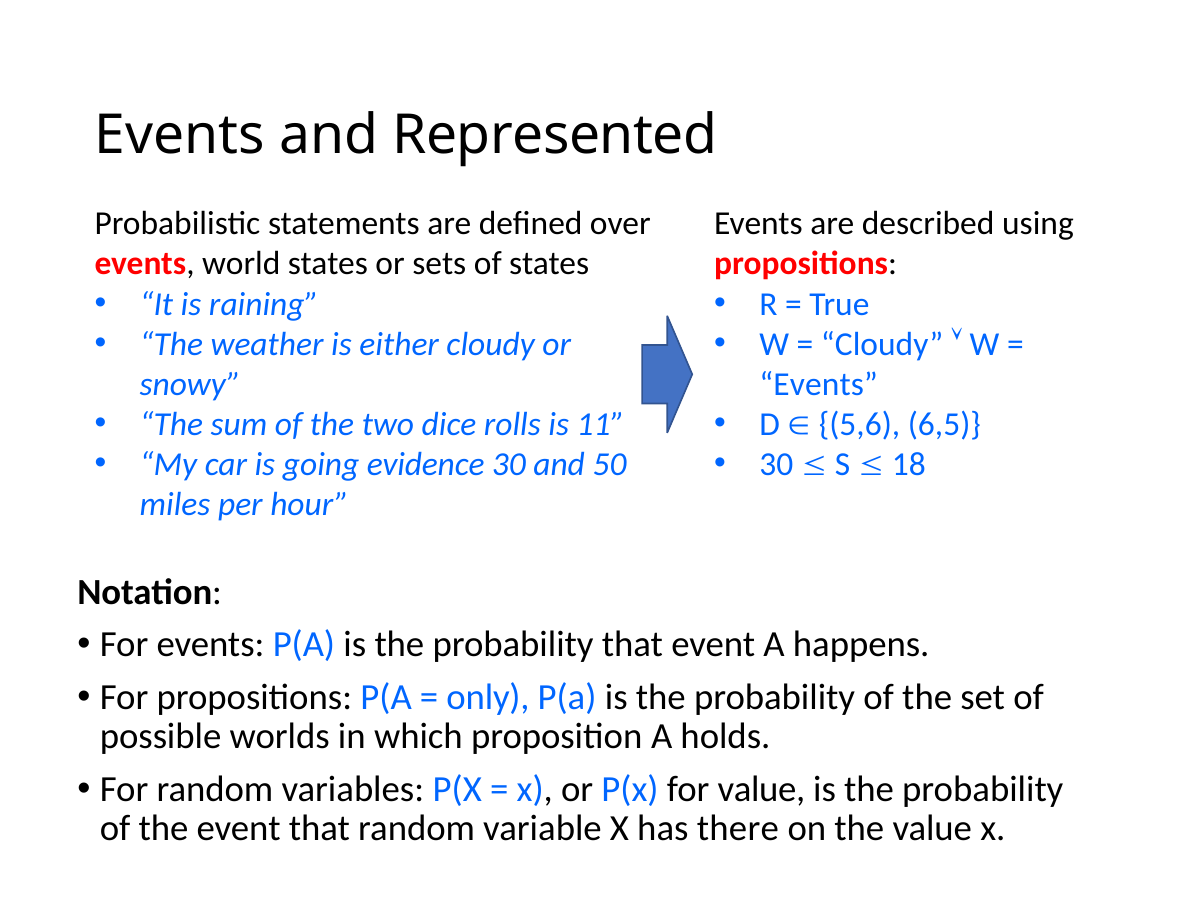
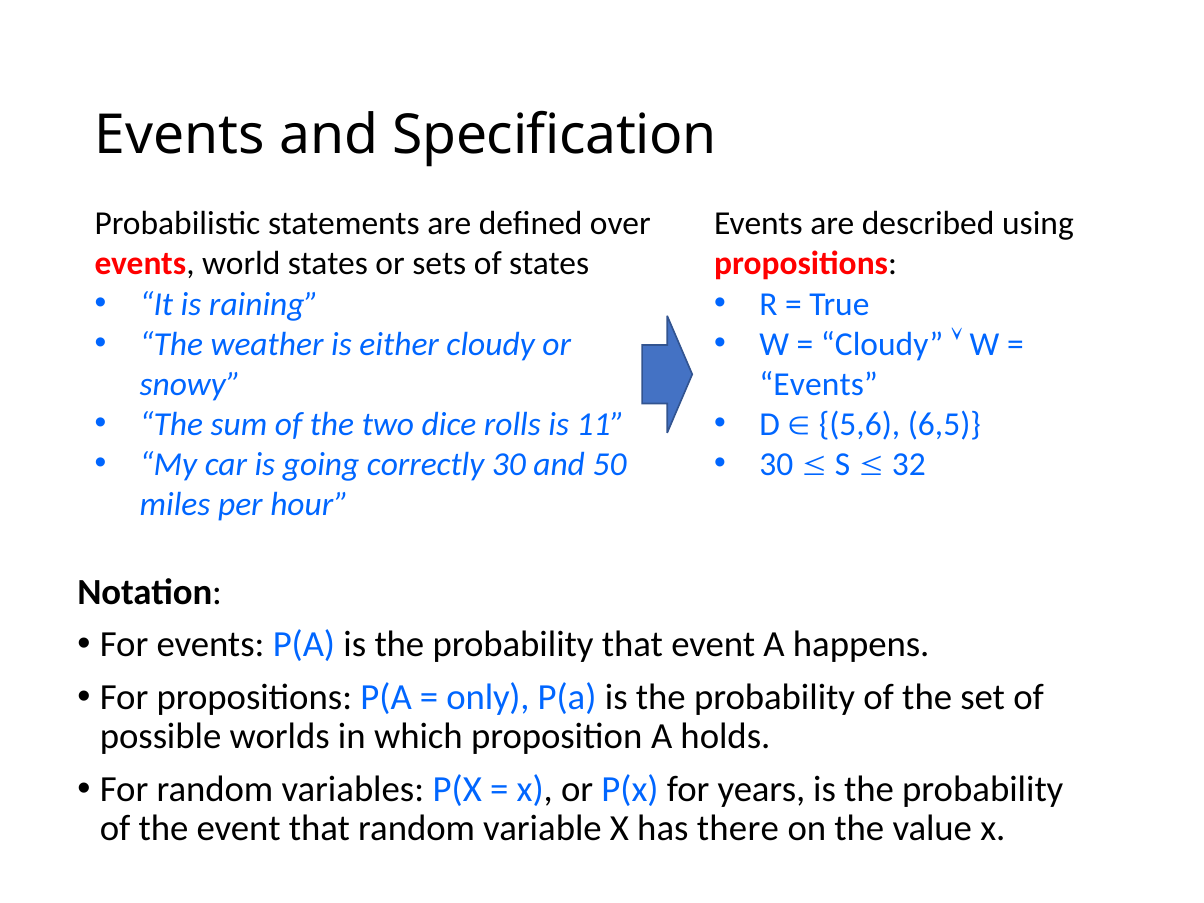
Represented: Represented -> Specification
evidence: evidence -> correctly
18: 18 -> 32
for value: value -> years
